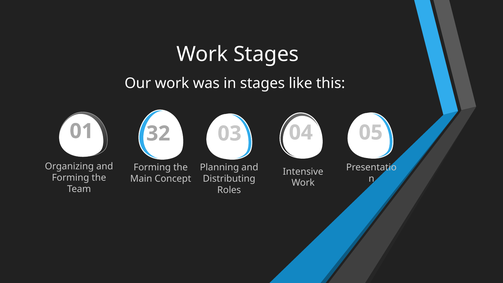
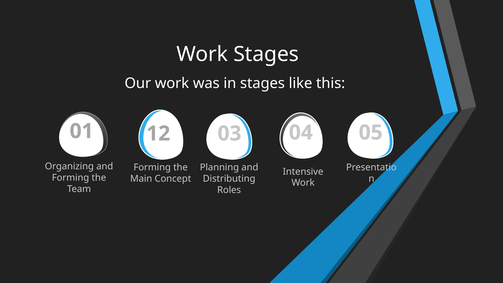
32: 32 -> 12
